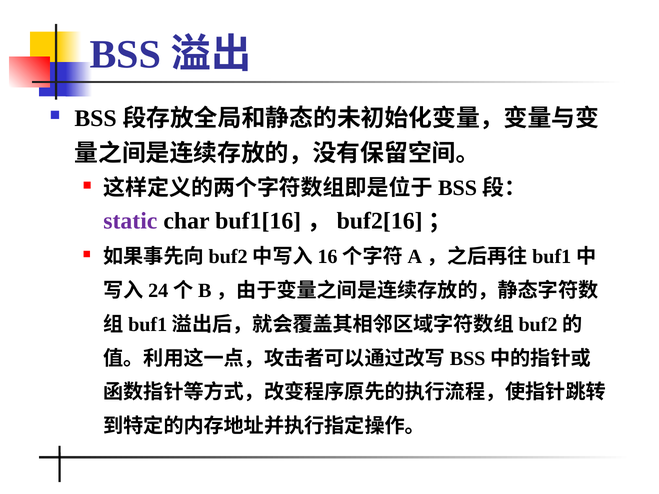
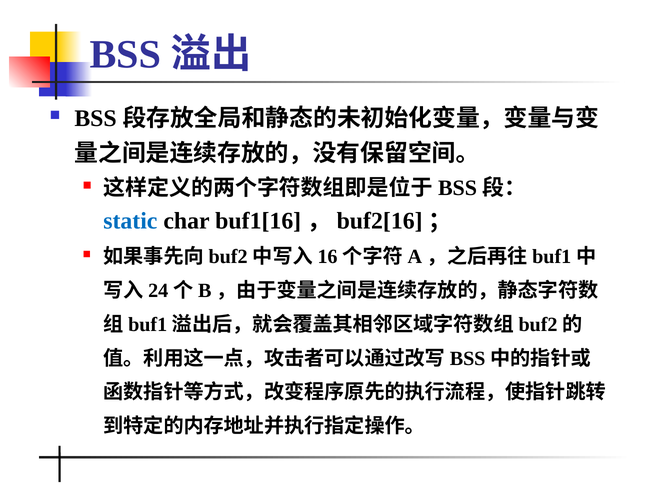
static colour: purple -> blue
